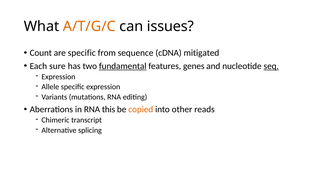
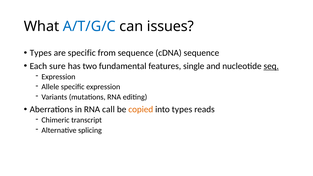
A/T/G/C colour: orange -> blue
Count at (41, 53): Count -> Types
cDNA mitigated: mitigated -> sequence
fundamental underline: present -> none
genes: genes -> single
this: this -> call
into other: other -> types
